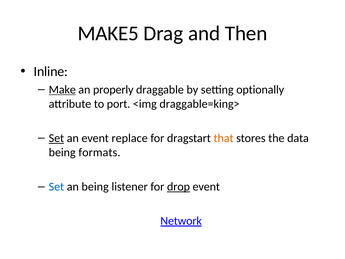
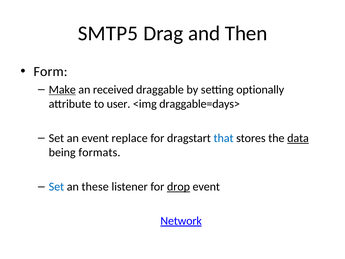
MAKE5: MAKE5 -> SMTP5
Inline: Inline -> Form
properly: properly -> received
port: port -> user
draggable=king>: draggable=king> -> draggable=days>
Set at (56, 138) underline: present -> none
that colour: orange -> blue
data underline: none -> present
an being: being -> these
